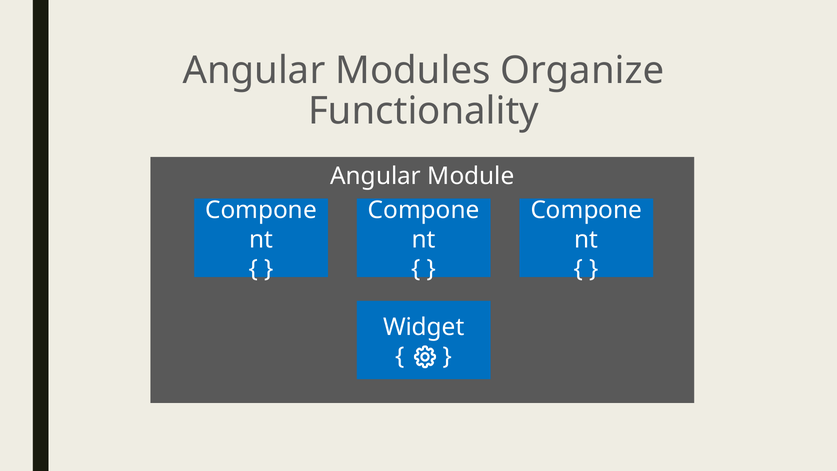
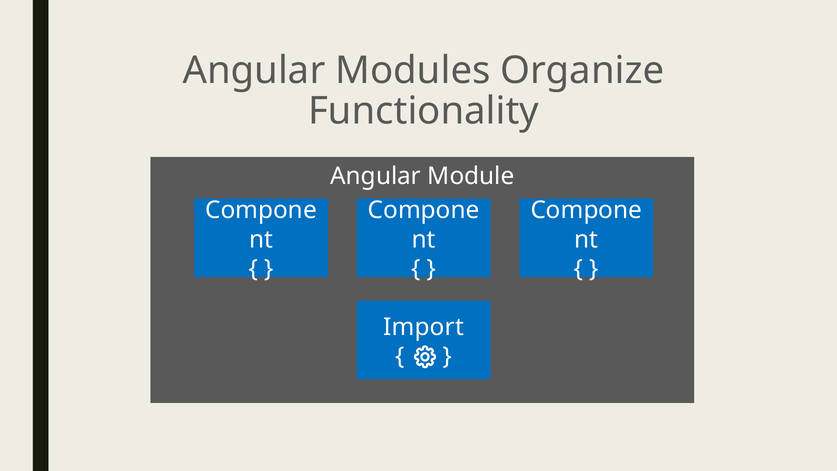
Widget: Widget -> Import
